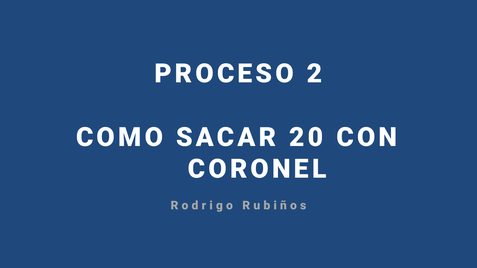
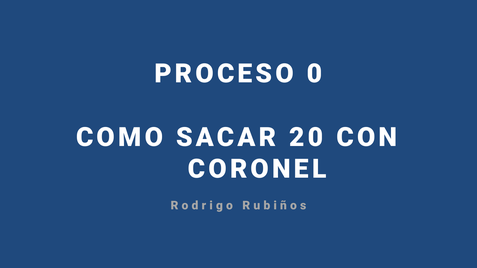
2: 2 -> 0
